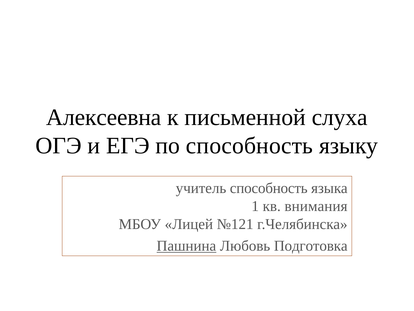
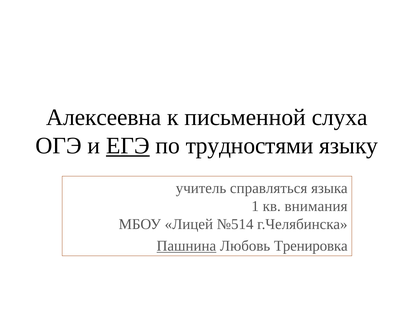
ЕГЭ underline: none -> present
по способность: способность -> трудностями
учитель способность: способность -> справляться
№121: №121 -> №514
Подготовка: Подготовка -> Тренировка
